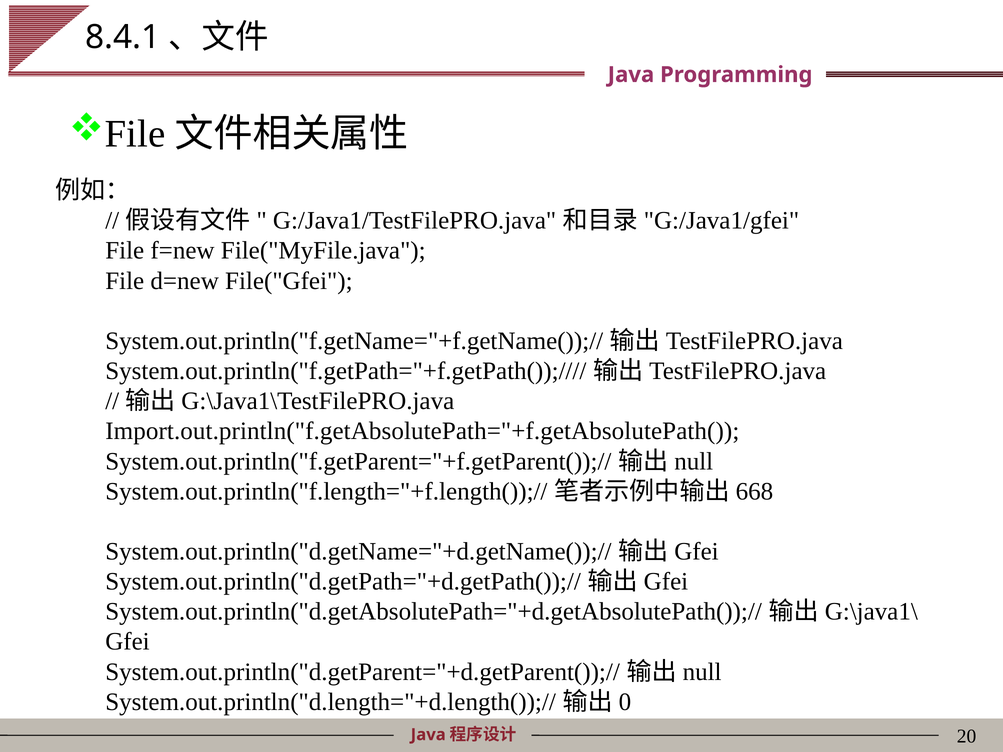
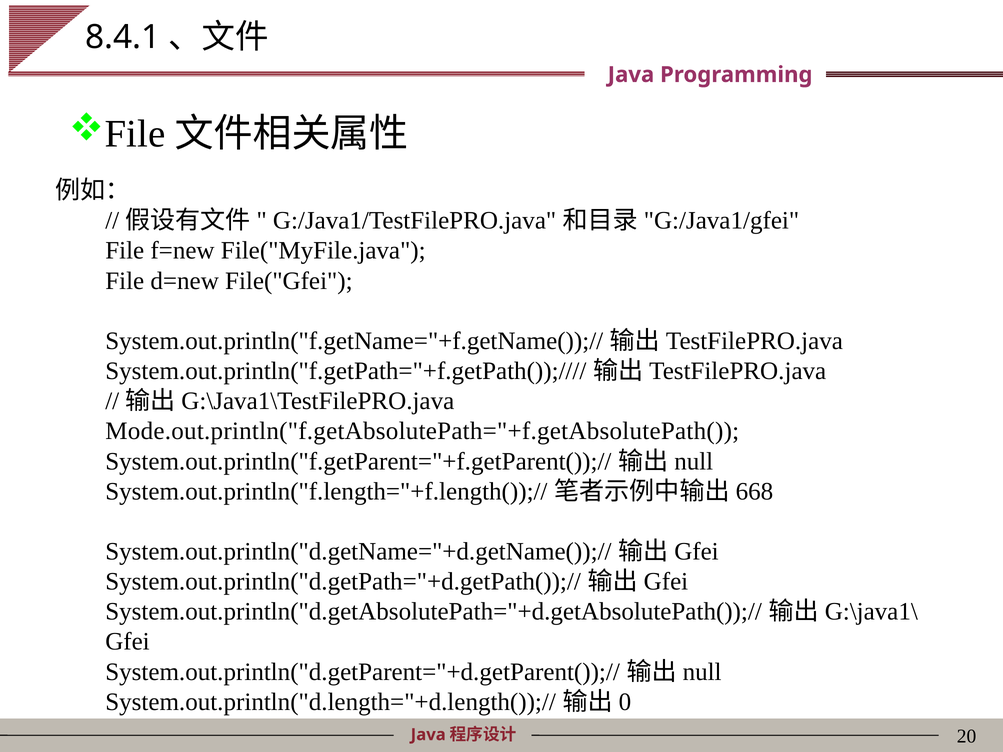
Import.out.println("f.getAbsolutePath="+f.getAbsolutePath(: Import.out.println("f.getAbsolutePath="+f.getAbsolutePath( -> Mode.out.println("f.getAbsolutePath="+f.getAbsolutePath(
